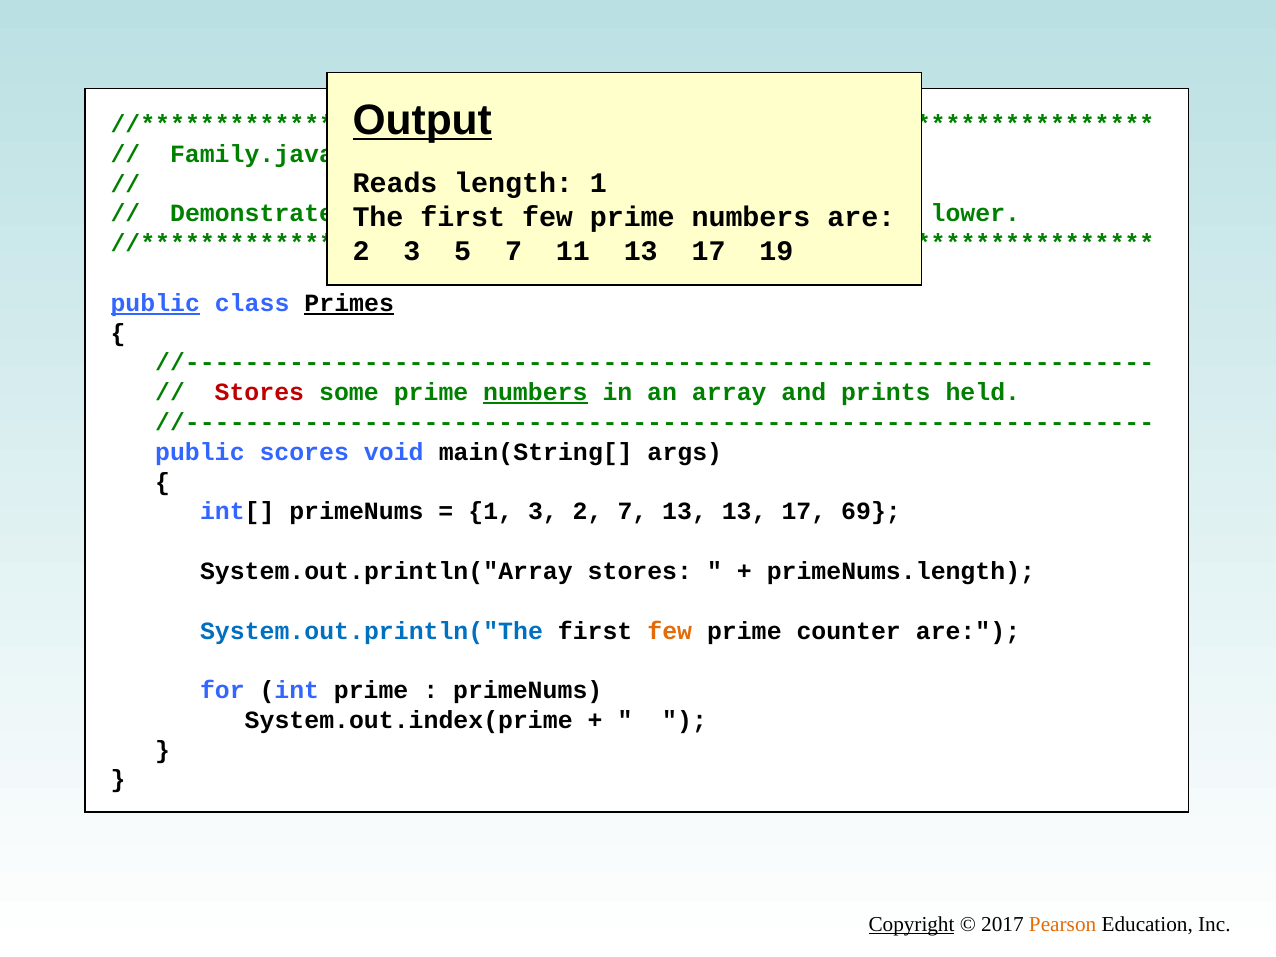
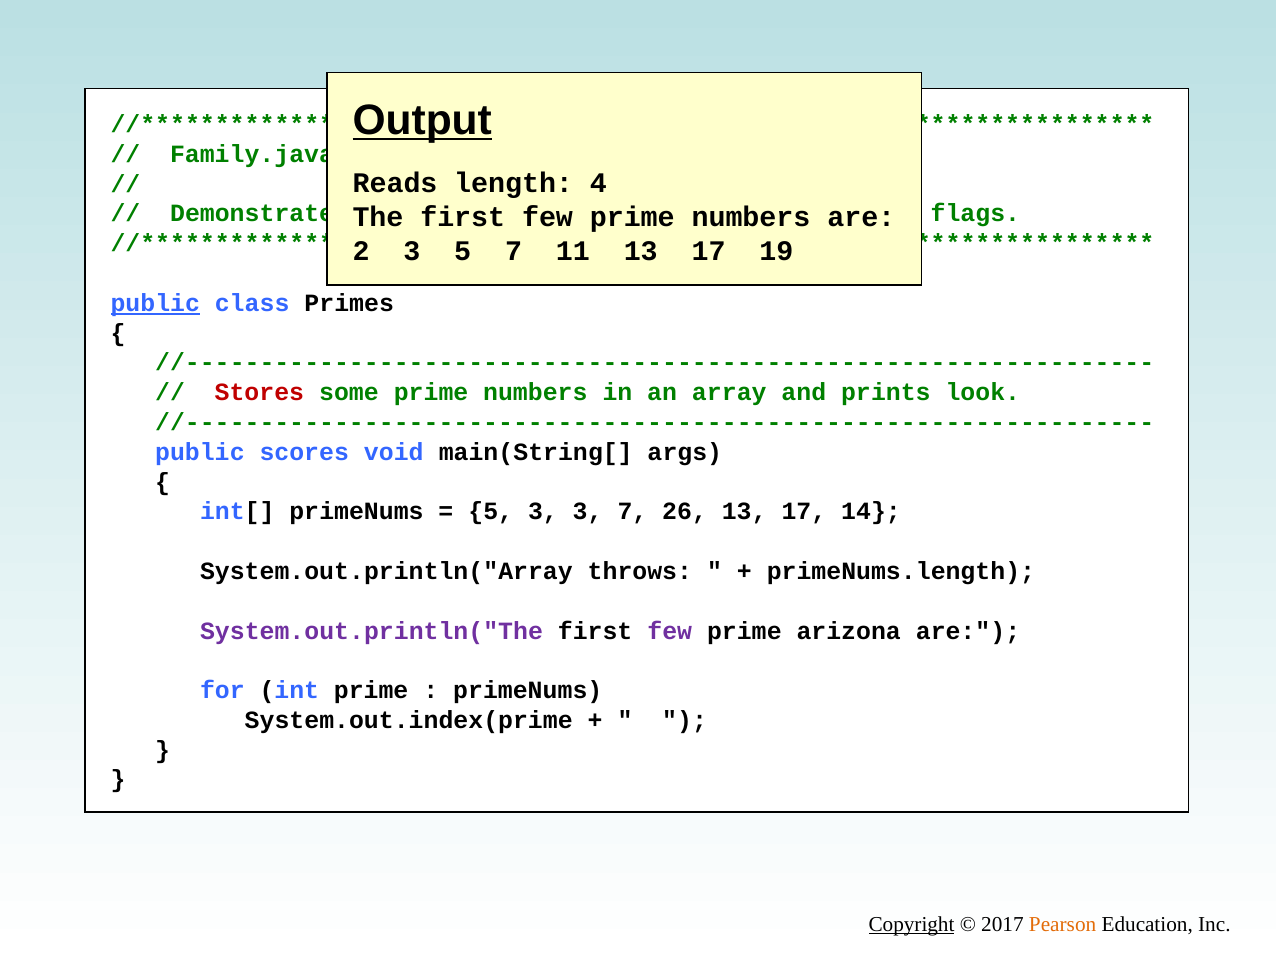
length 1: 1 -> 4
lower: lower -> flags
Primes underline: present -> none
numbers at (535, 392) underline: present -> none
held: held -> look
1 at (491, 512): 1 -> 5
3 2: 2 -> 3
7 13: 13 -> 26
69: 69 -> 14
System.out.println("Array stores: stores -> throws
System.out.println("The colour: blue -> purple
few at (670, 631) colour: orange -> purple
counter: counter -> arizona
